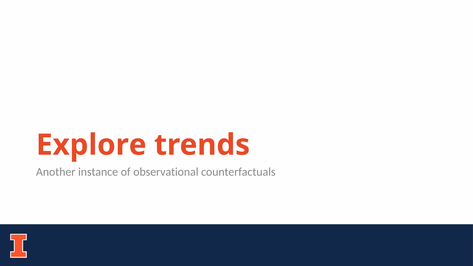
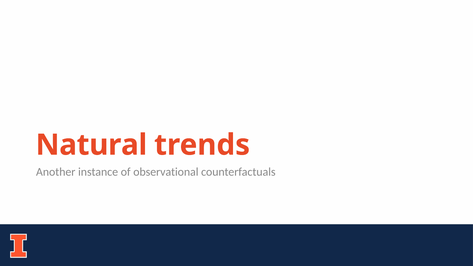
Explore: Explore -> Natural
